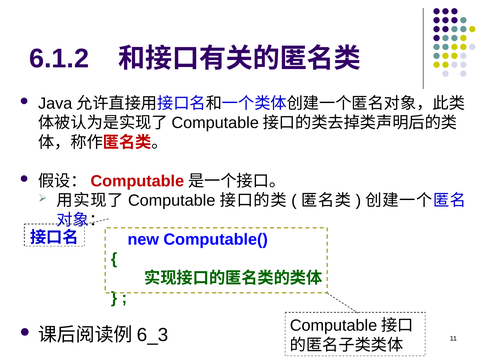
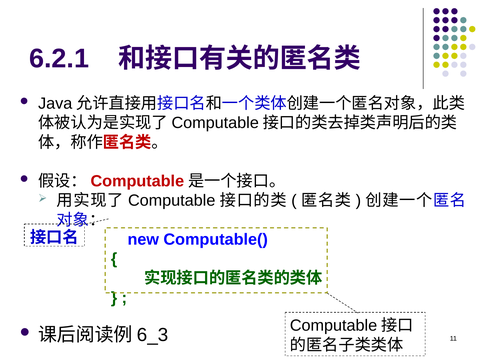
6.1.2: 6.1.2 -> 6.2.1
